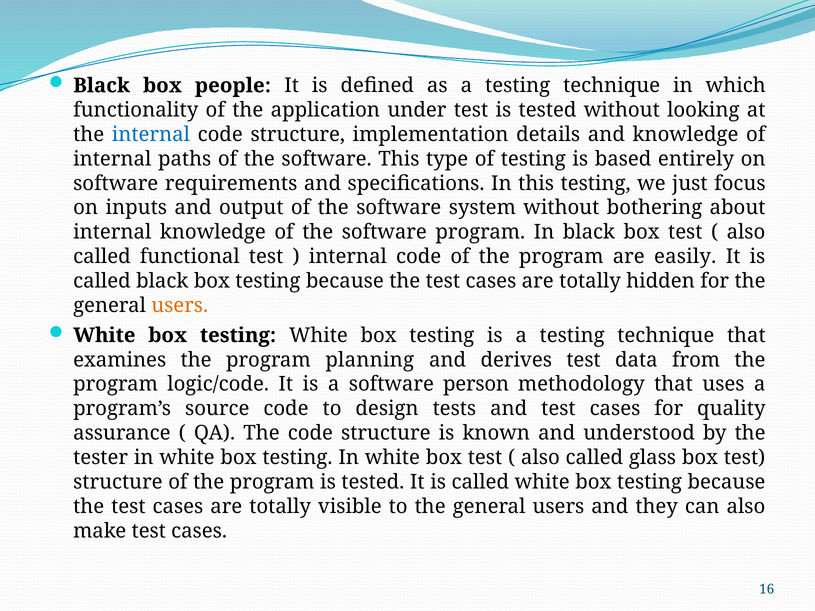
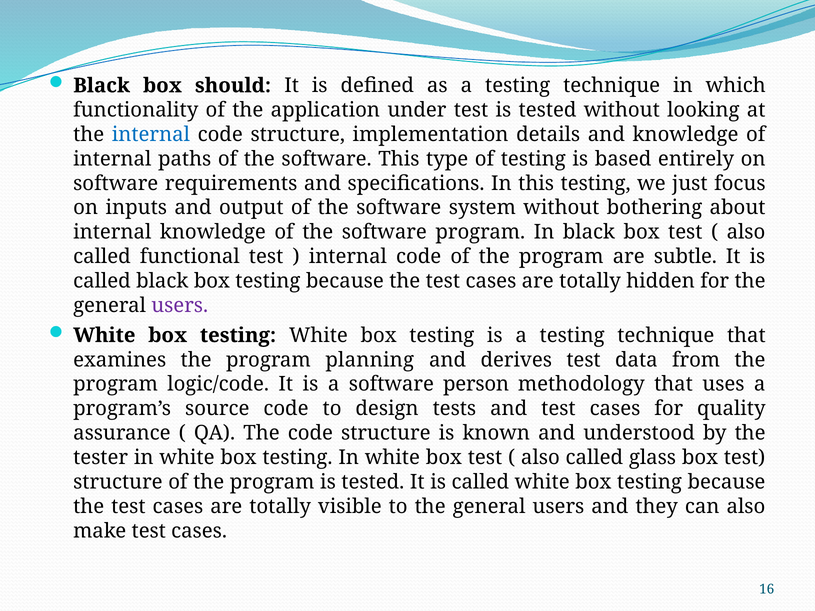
people: people -> should
easily: easily -> subtle
users at (180, 306) colour: orange -> purple
